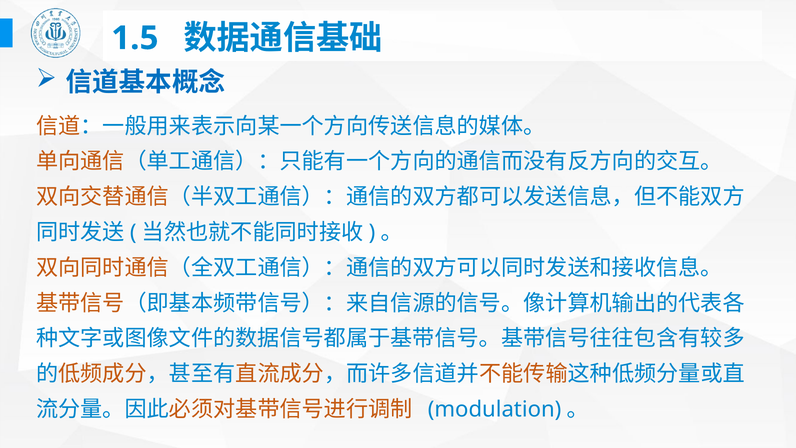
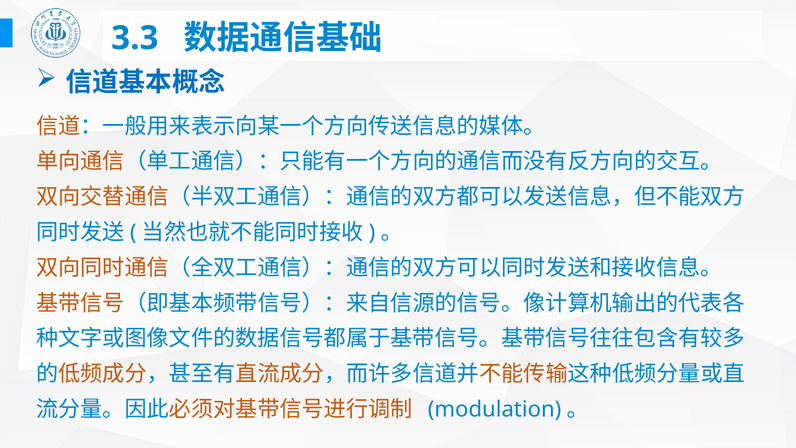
1.5: 1.5 -> 3.3
